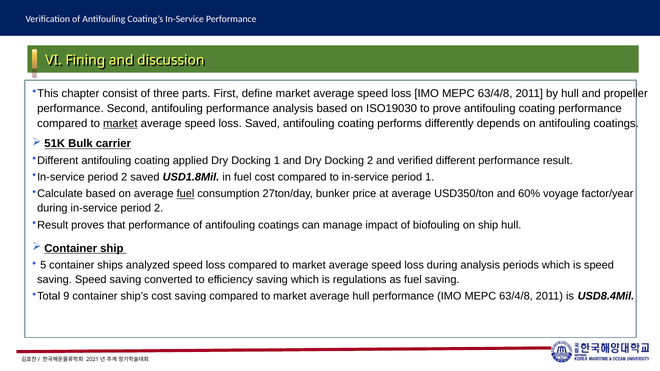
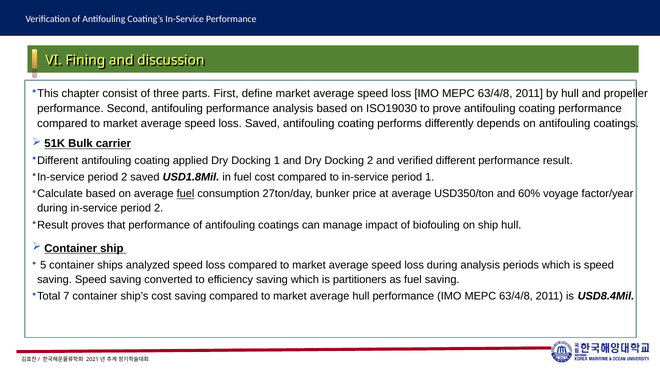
market at (120, 123) underline: present -> none
regulations: regulations -> partitioners
9: 9 -> 7
